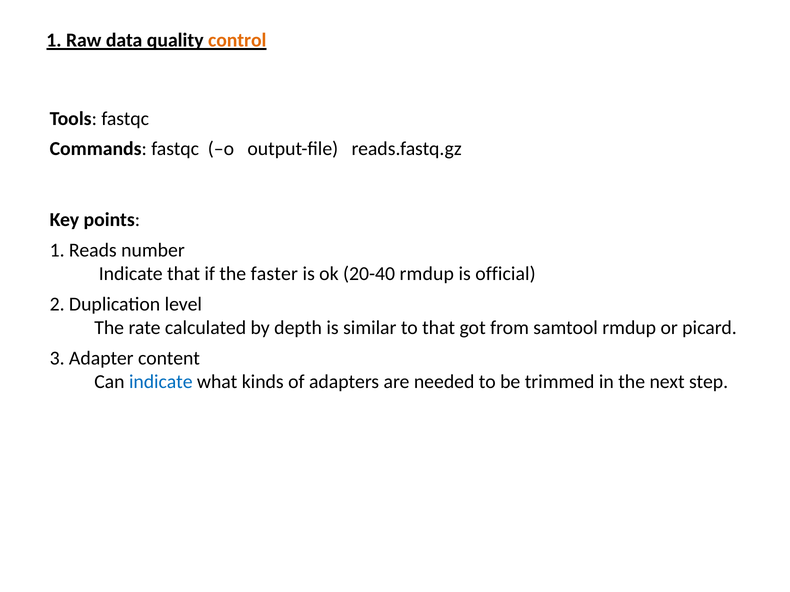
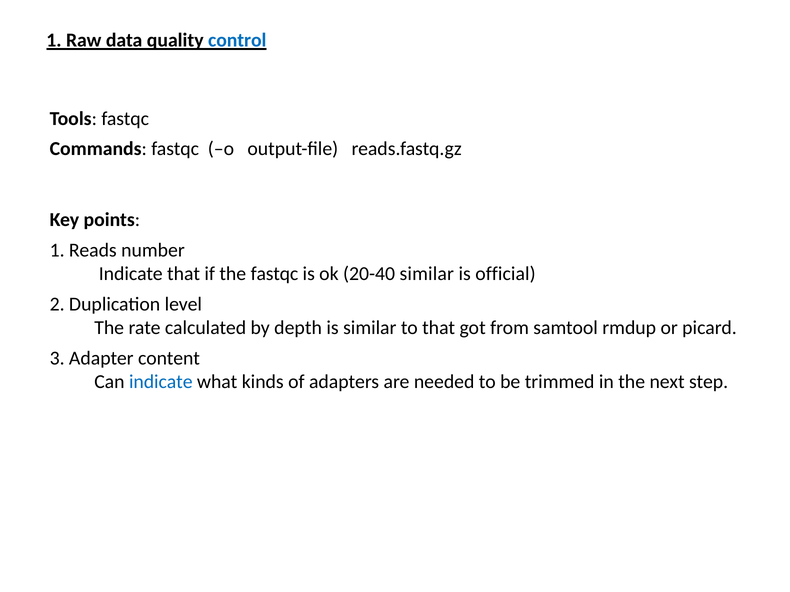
control colour: orange -> blue
the faster: faster -> fastqc
20-40 rmdup: rmdup -> similar
